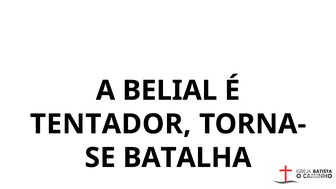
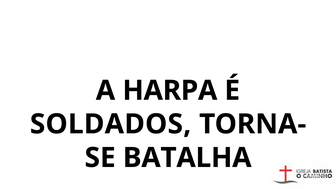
BELIAL: BELIAL -> HARPA
TENTADOR: TENTADOR -> SOLDADOS
